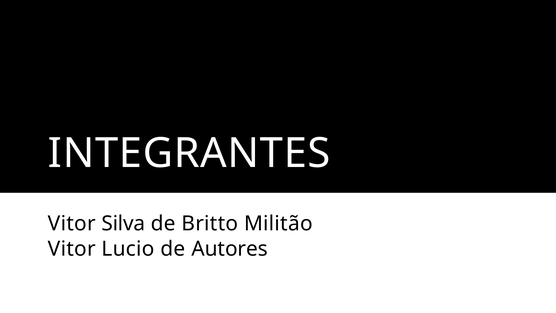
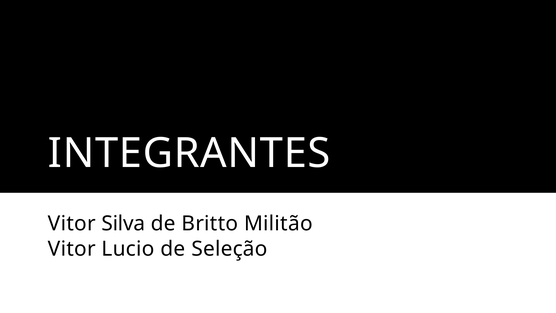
Autores: Autores -> Seleção
